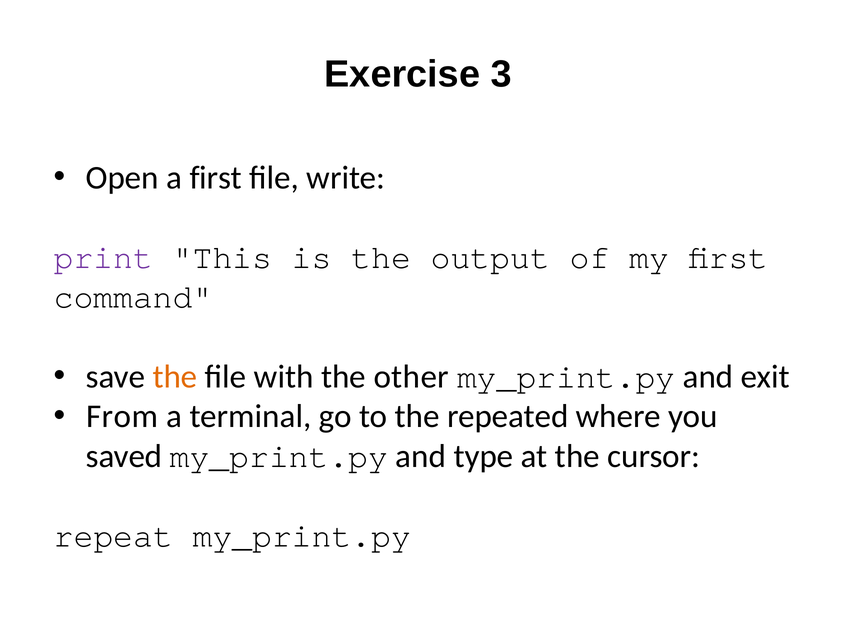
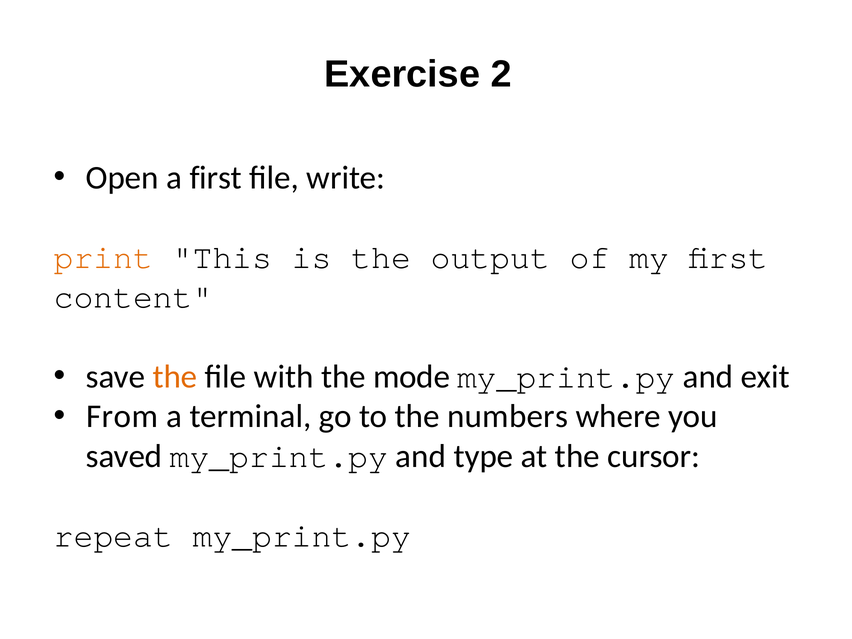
3: 3 -> 2
print colour: purple -> orange
command: command -> content
other: other -> mode
repeated: repeated -> numbers
